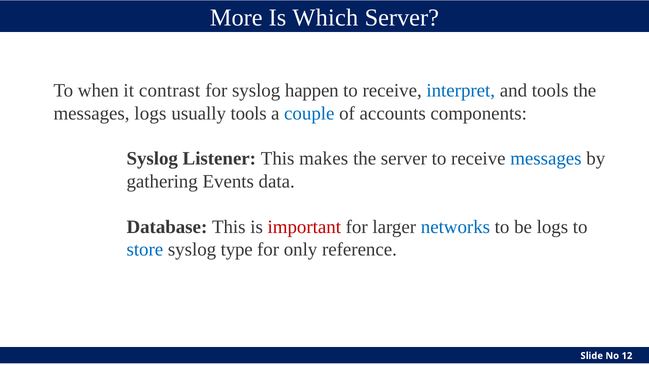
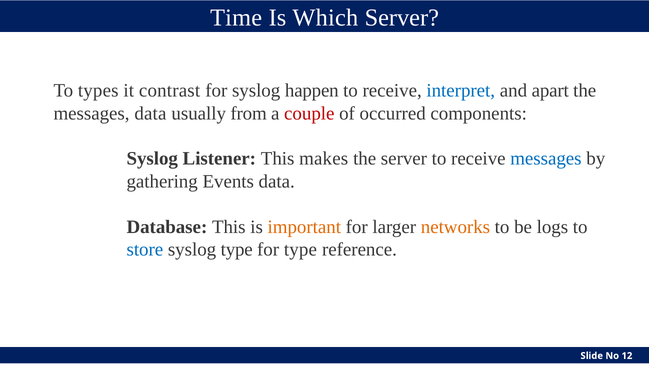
More: More -> Time
when: when -> types
and tools: tools -> apart
messages logs: logs -> data
usually tools: tools -> from
couple colour: blue -> red
accounts: accounts -> occurred
important colour: red -> orange
networks colour: blue -> orange
for only: only -> type
